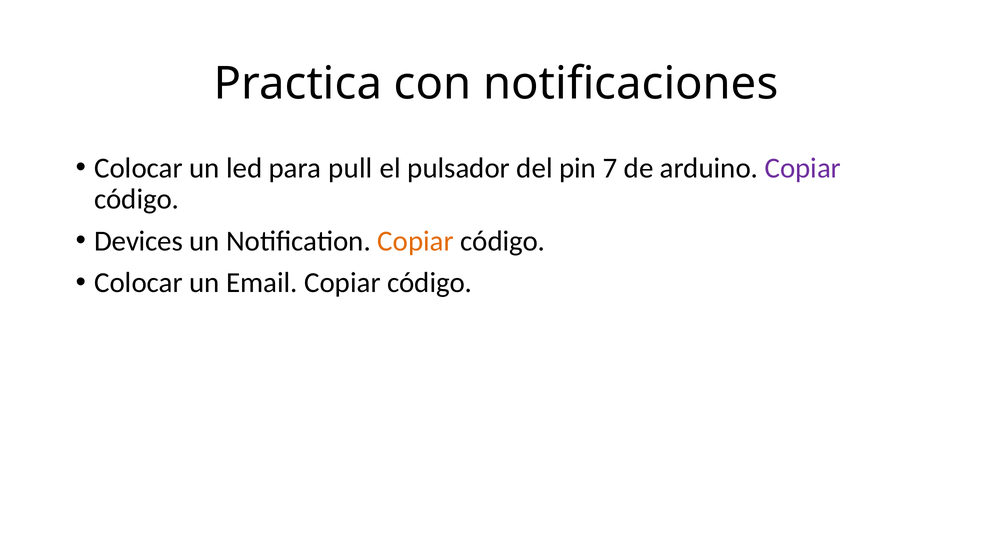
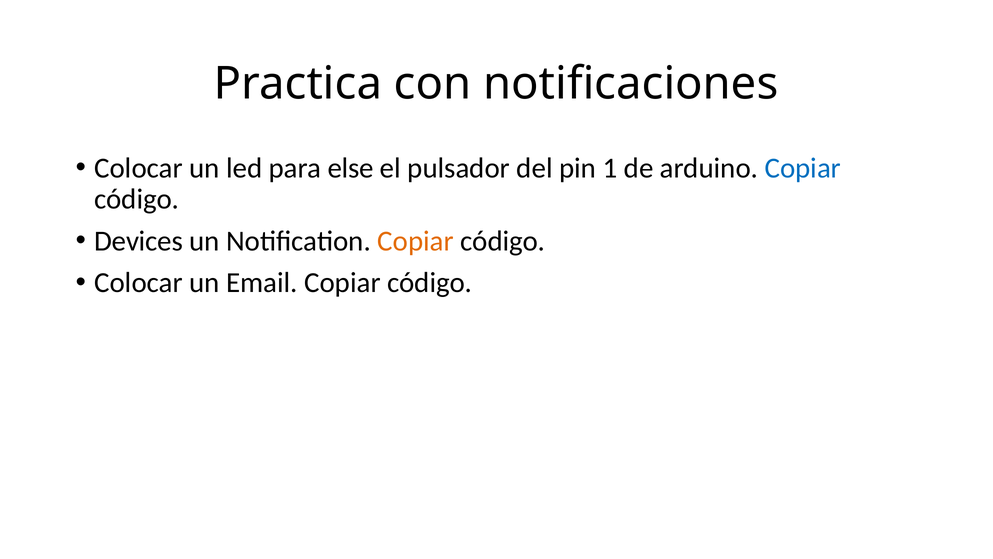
pull: pull -> else
7: 7 -> 1
Copiar at (803, 168) colour: purple -> blue
